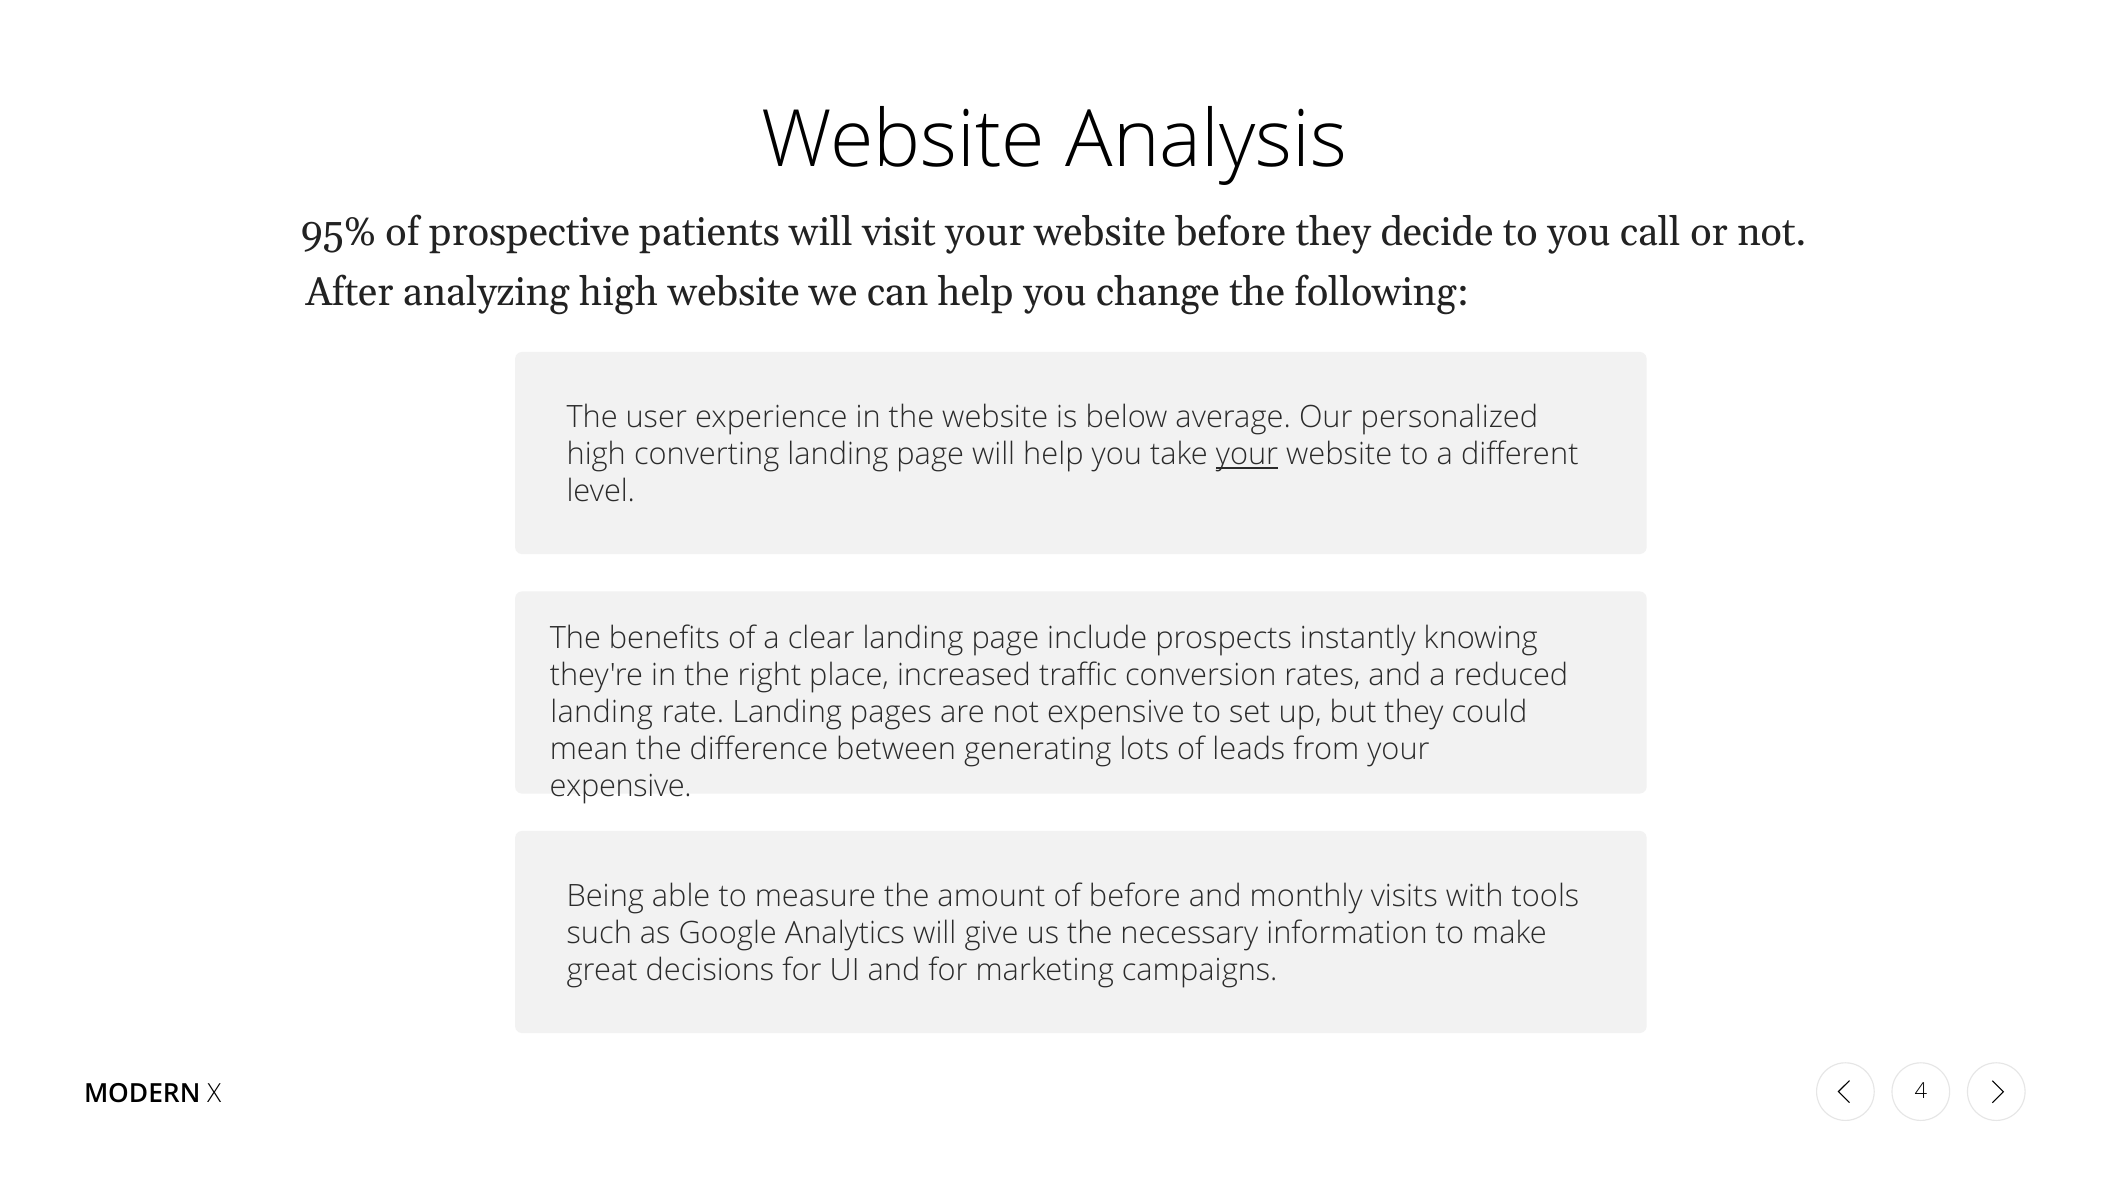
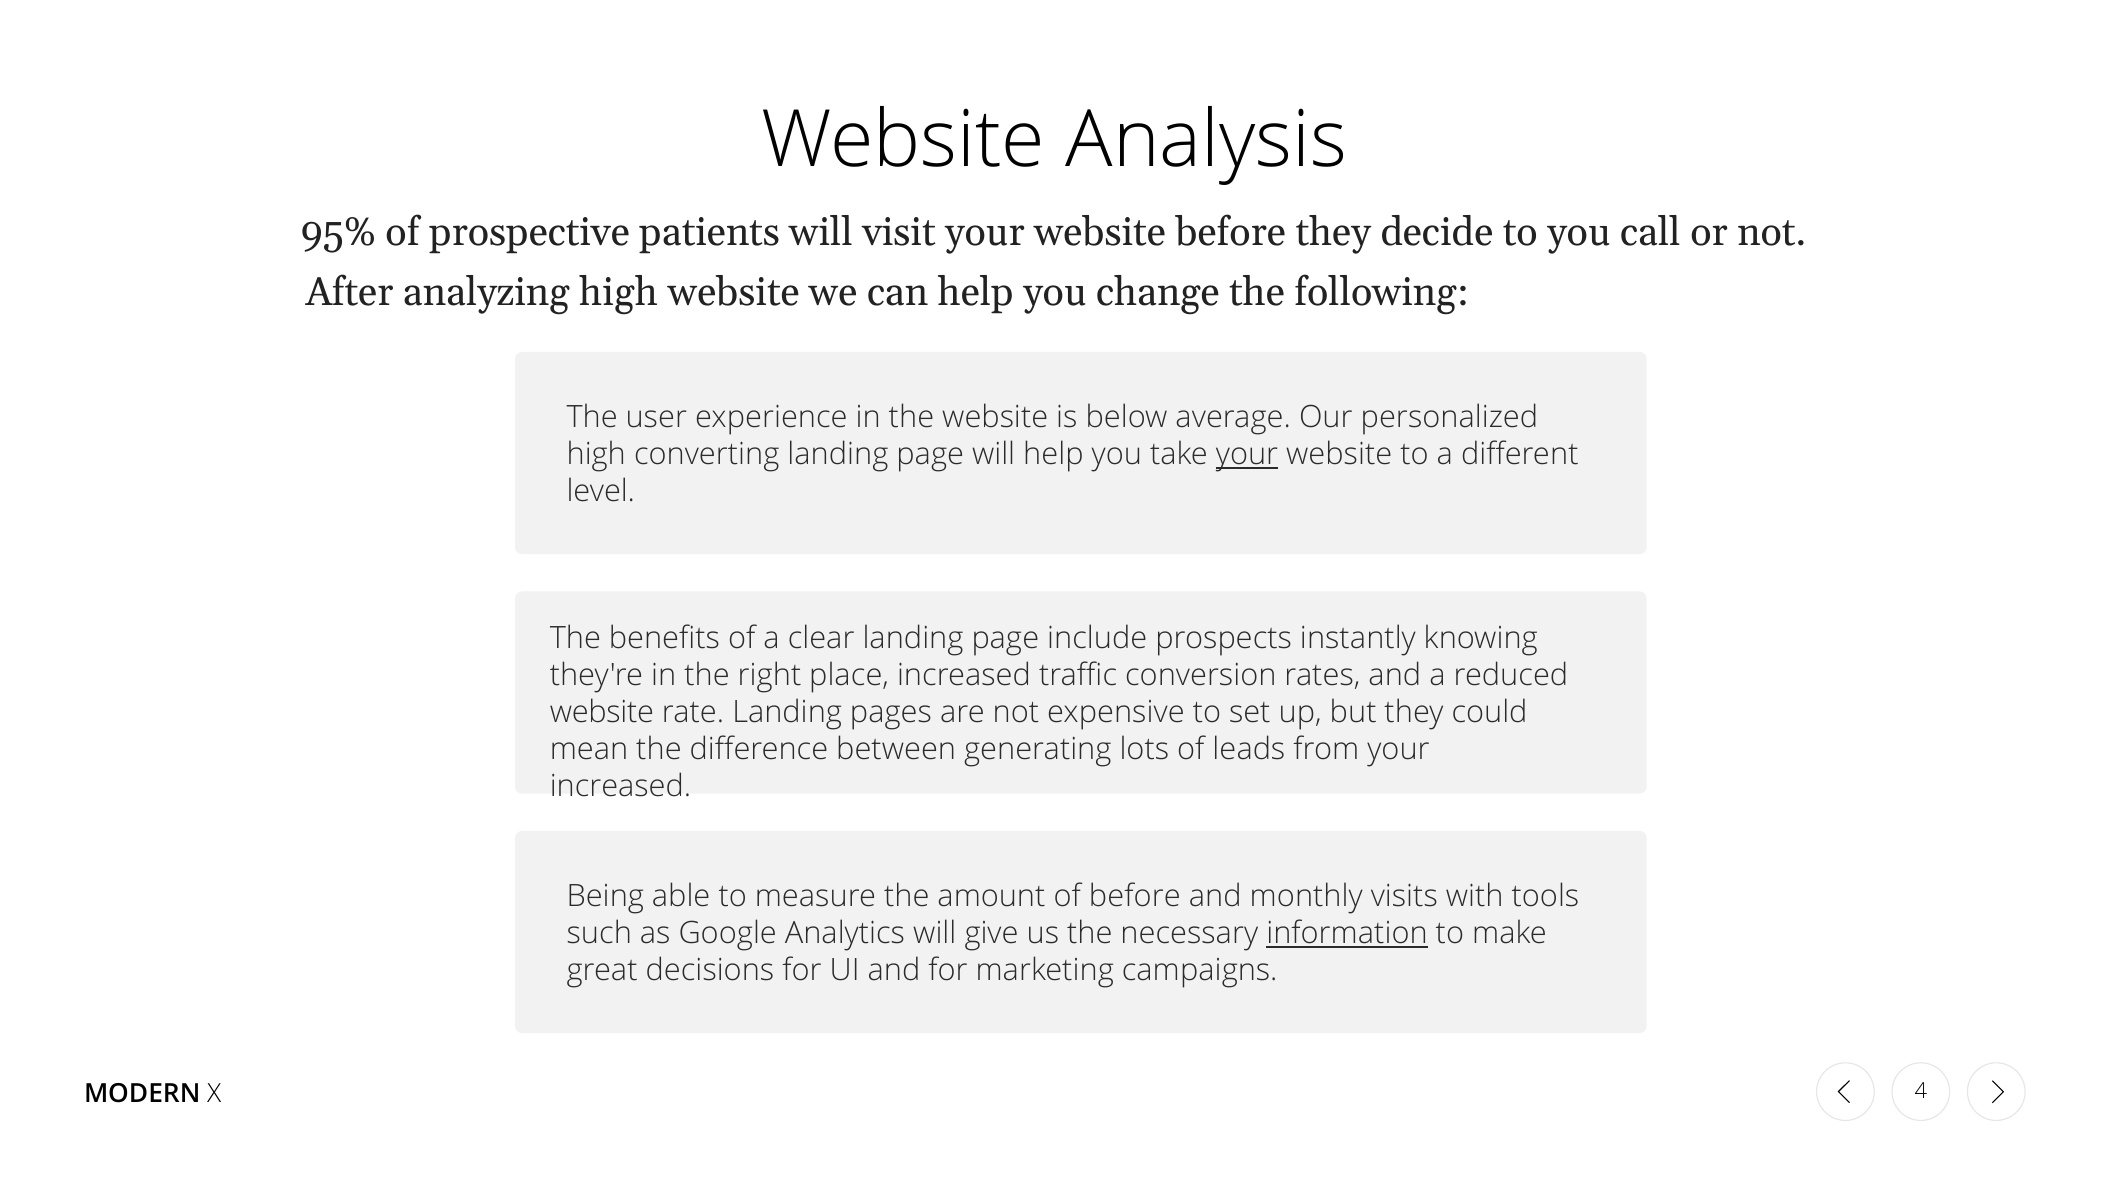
landing at (602, 712): landing -> website
expensive at (621, 786): expensive -> increased
information underline: none -> present
